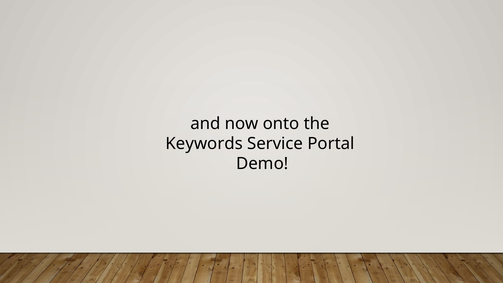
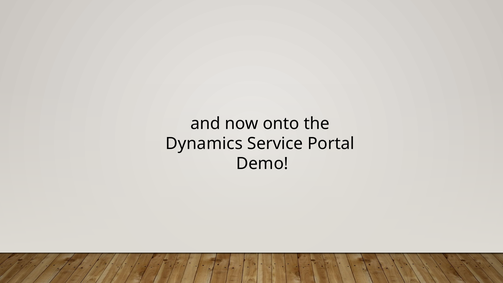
Keywords: Keywords -> Dynamics
